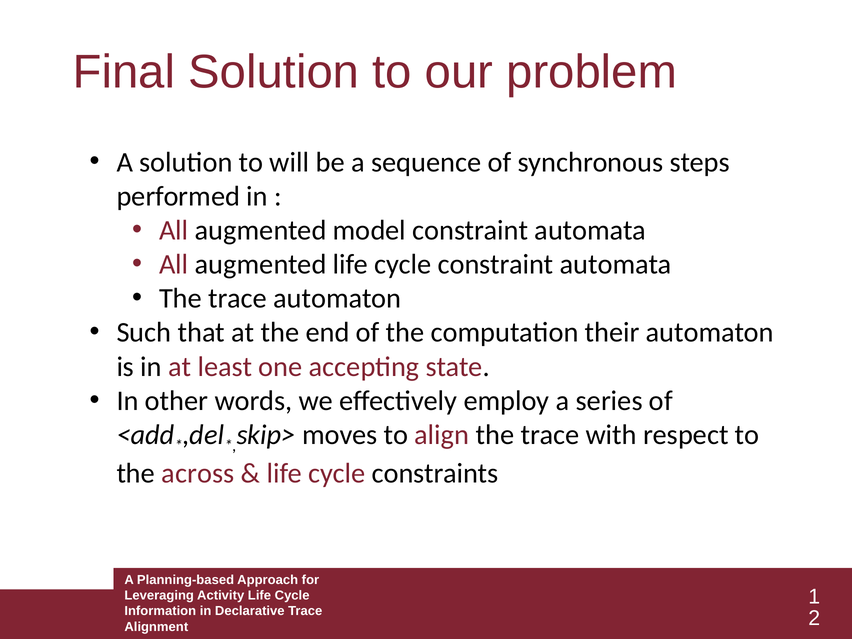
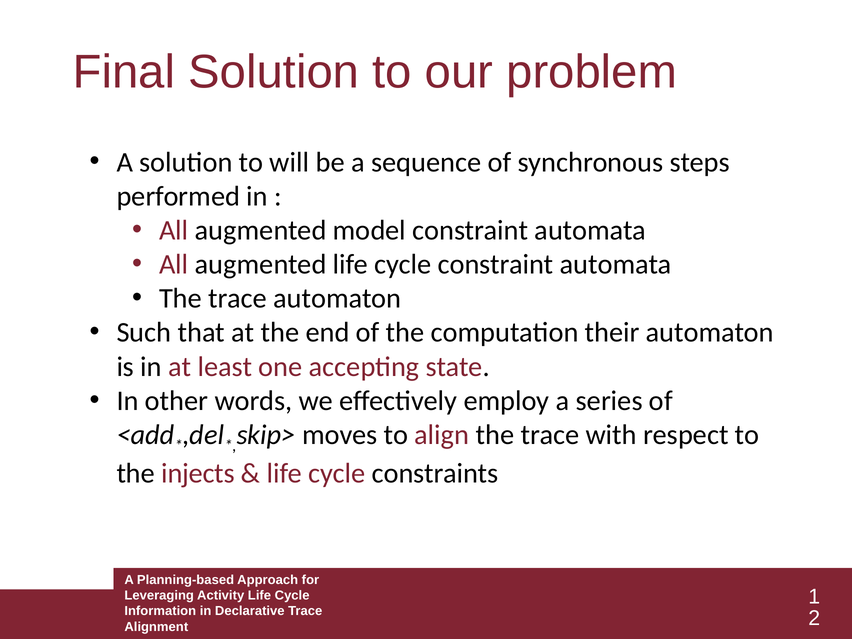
across: across -> injects
